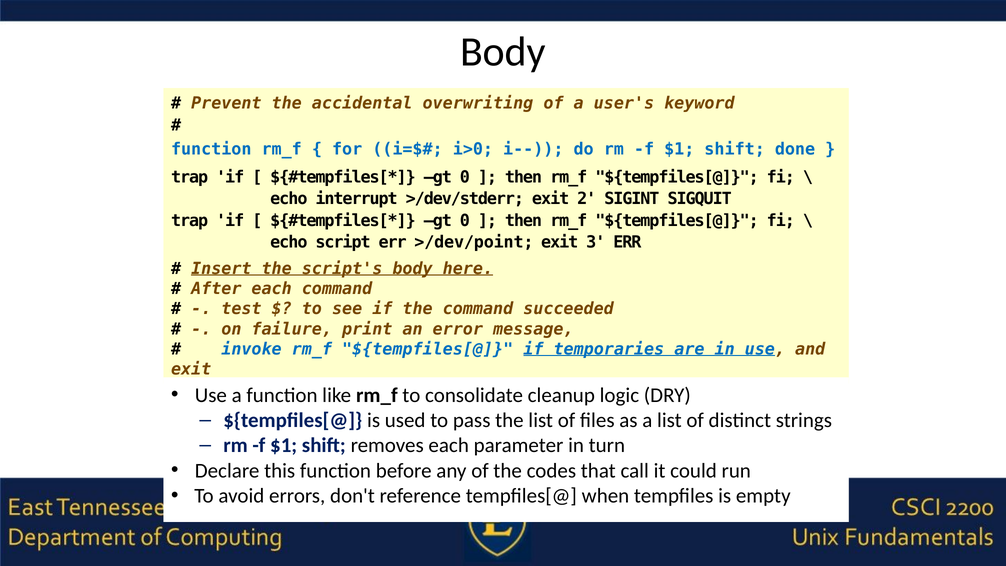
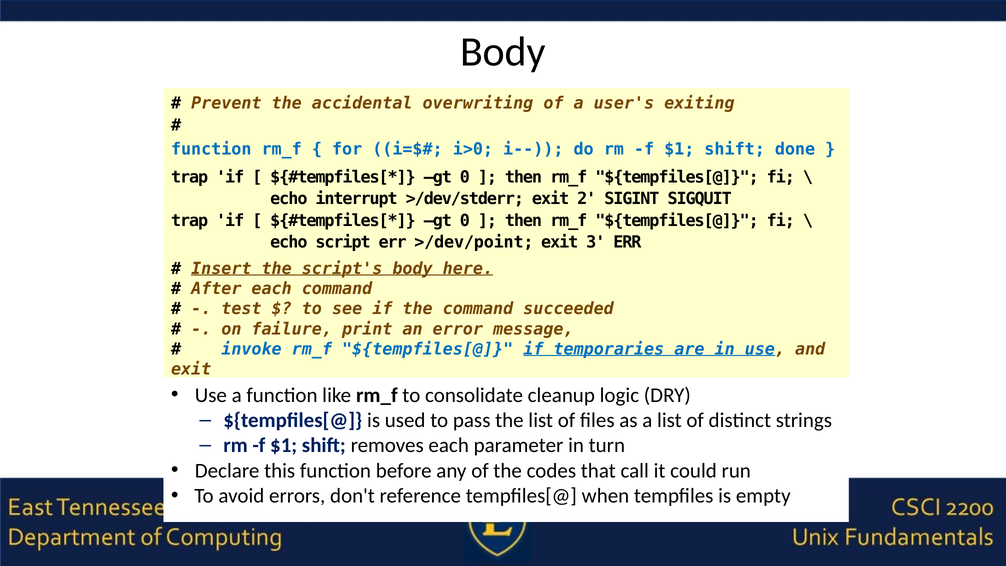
keyword: keyword -> exiting
